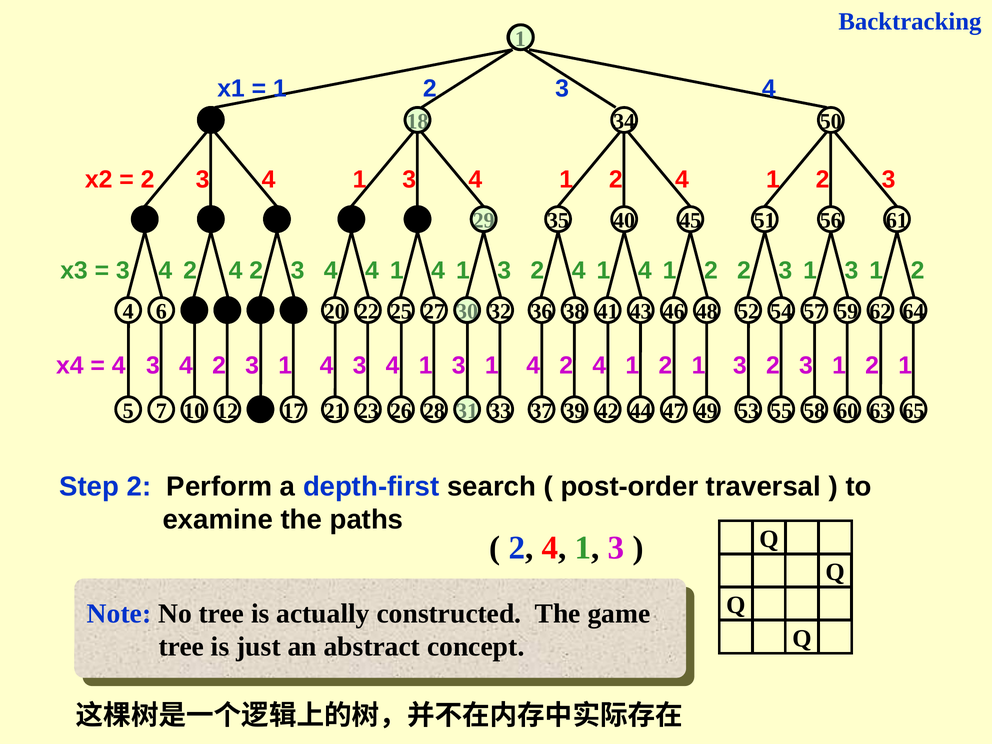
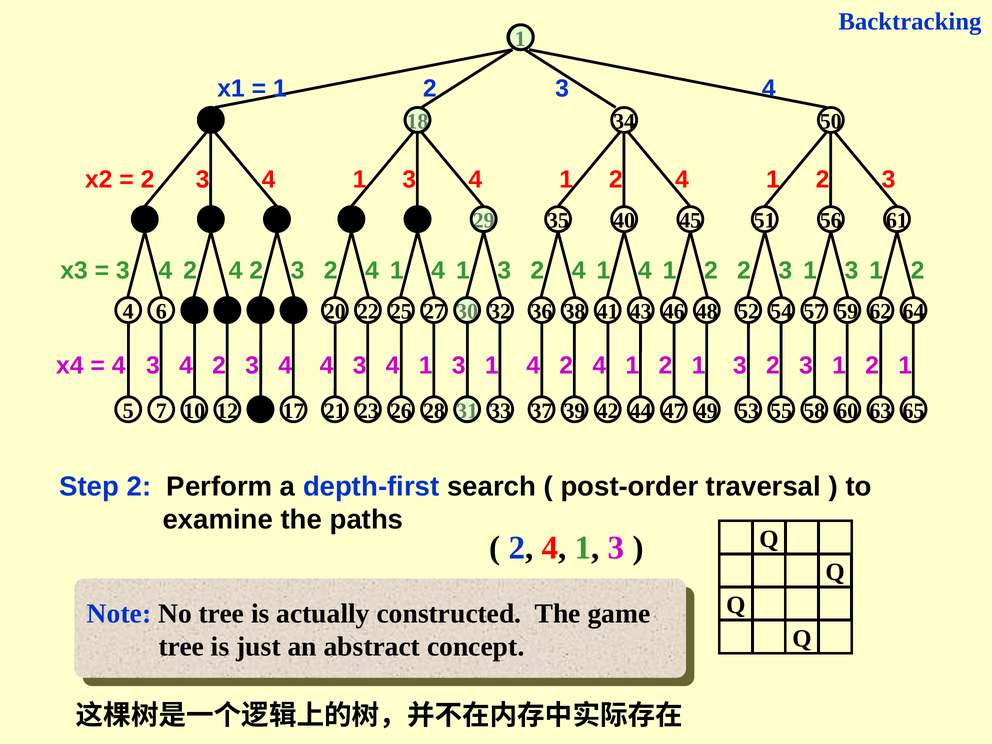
4 2 3 4: 4 -> 2
4 2 3 1: 1 -> 4
